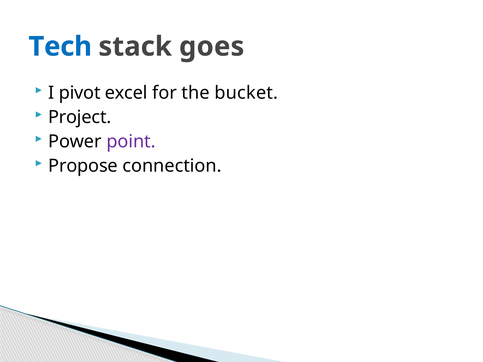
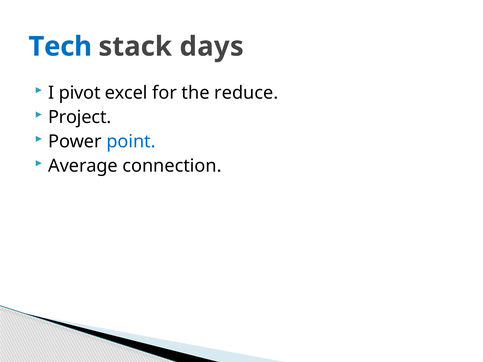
goes: goes -> days
bucket: bucket -> reduce
point colour: purple -> blue
Propose: Propose -> Average
